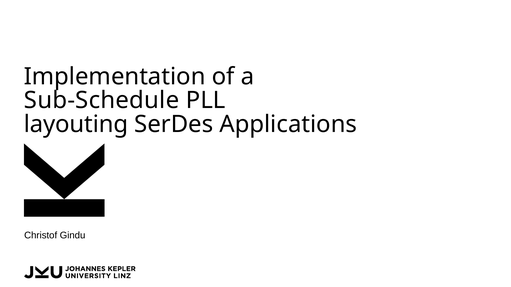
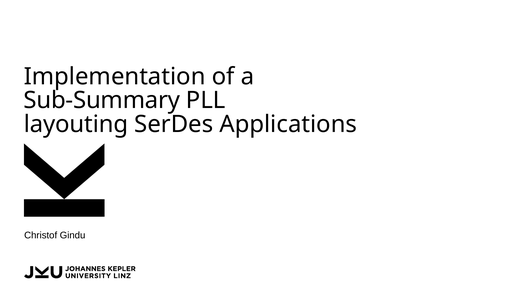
Sub-Schedule: Sub-Schedule -> Sub-Summary
